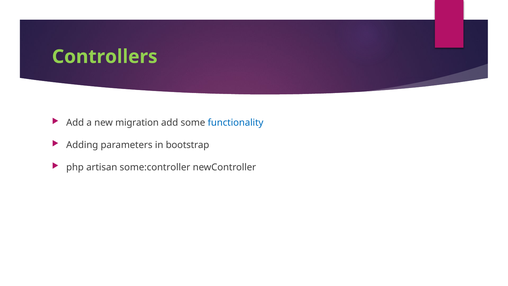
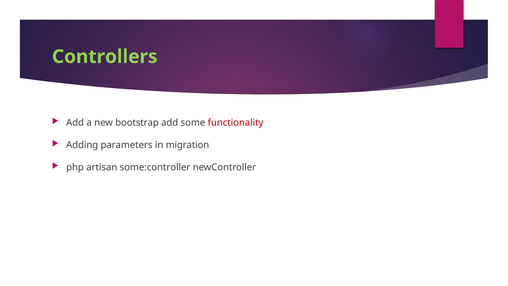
migration: migration -> bootstrap
functionality colour: blue -> red
bootstrap: bootstrap -> migration
